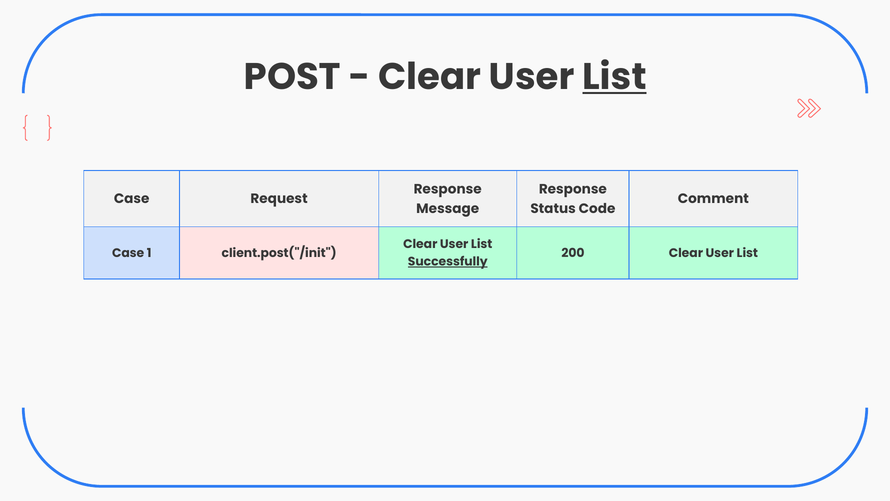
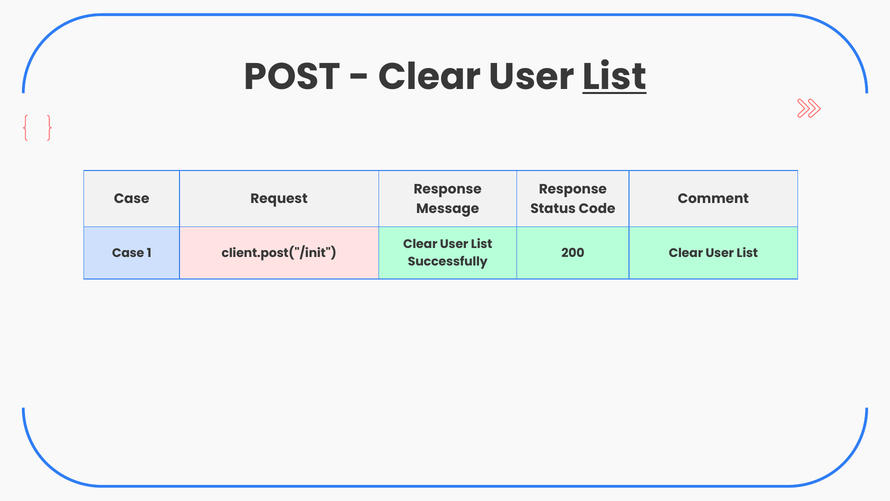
Successfully underline: present -> none
